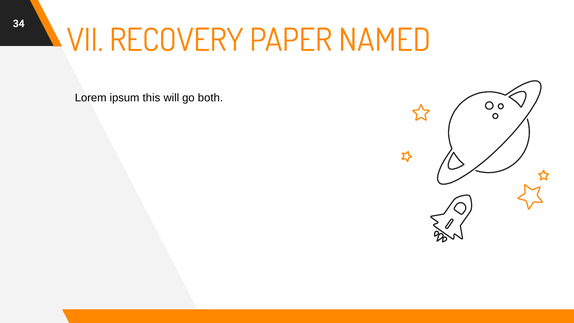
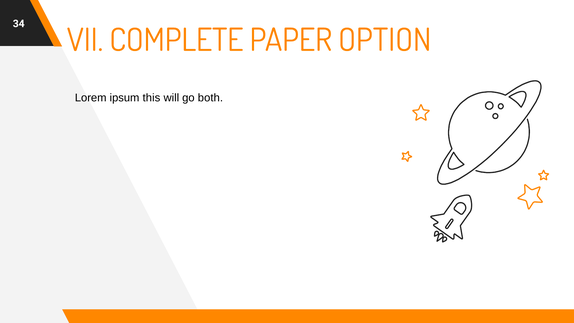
RECOVERY: RECOVERY -> COMPLETE
NAMED: NAMED -> OPTION
